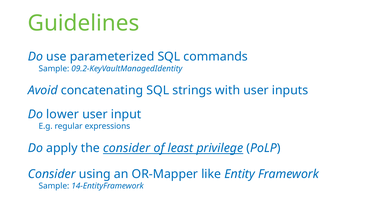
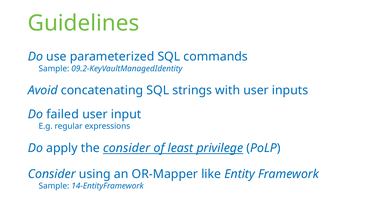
lower: lower -> failed
